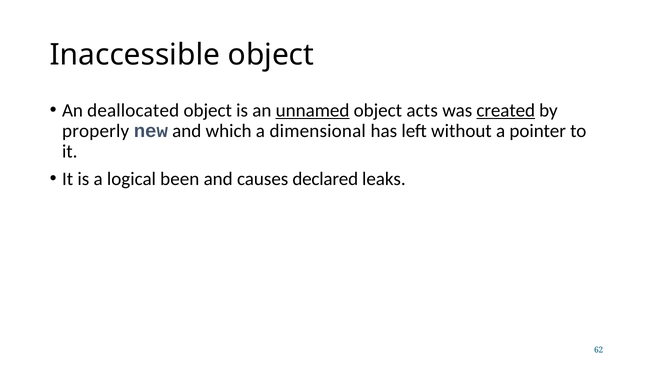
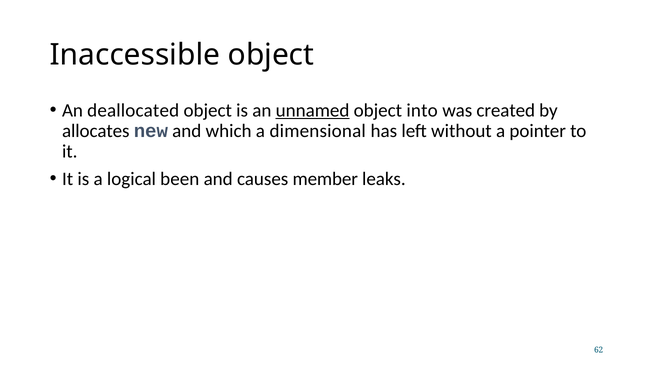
acts: acts -> into
created underline: present -> none
properly: properly -> allocates
declared: declared -> member
